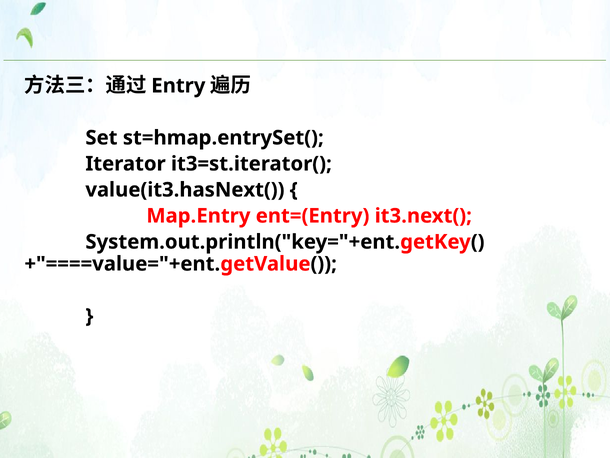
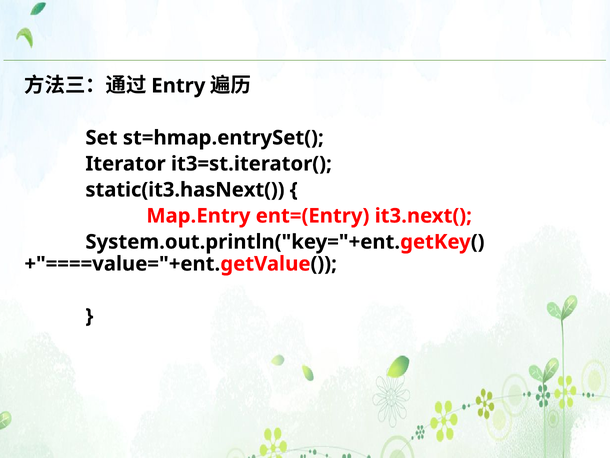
value(it3.hasNext(: value(it3.hasNext( -> static(it3.hasNext(
